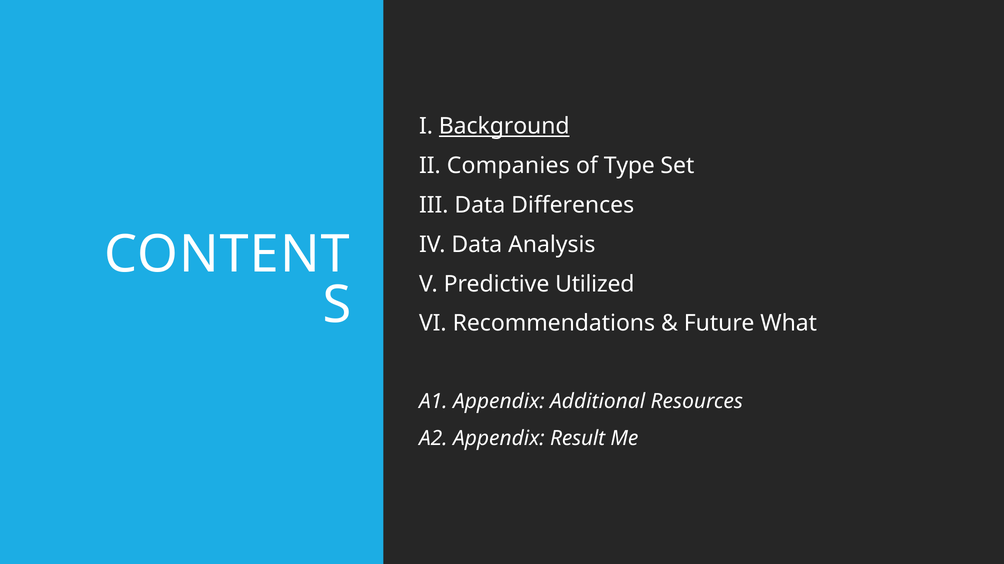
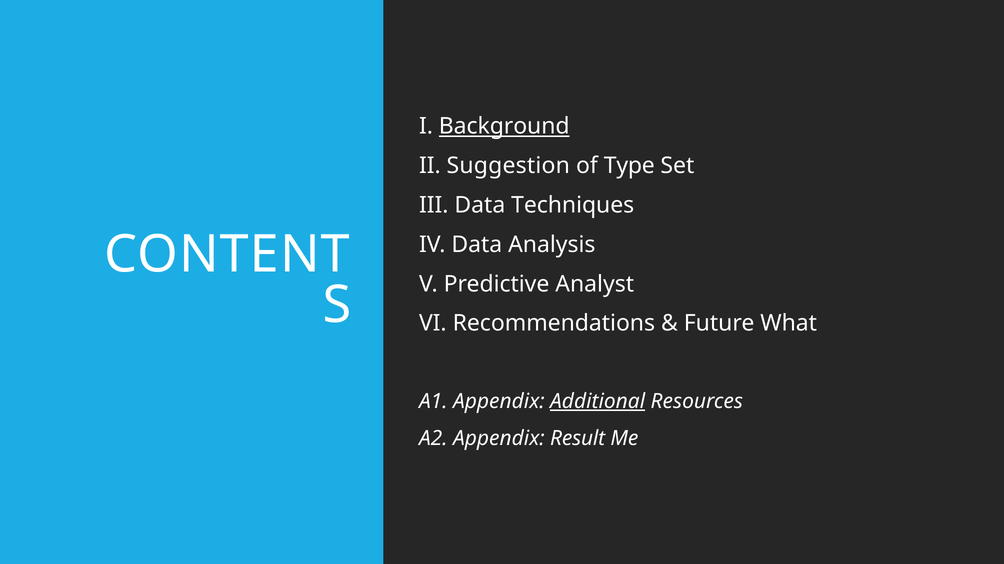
Companies: Companies -> Suggestion
Differences: Differences -> Techniques
Utilized: Utilized -> Analyst
Additional underline: none -> present
